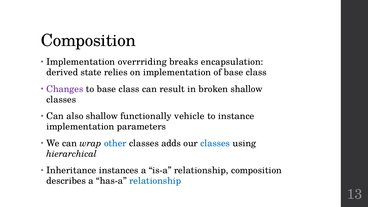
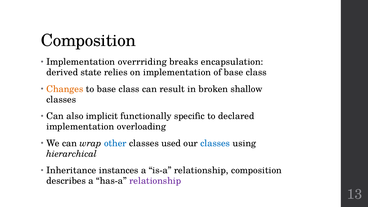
Changes colour: purple -> orange
also shallow: shallow -> implicit
vehicle: vehicle -> specific
instance: instance -> declared
parameters: parameters -> overloading
adds: adds -> used
relationship at (155, 181) colour: blue -> purple
